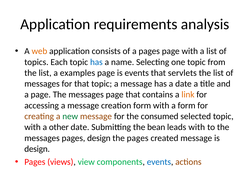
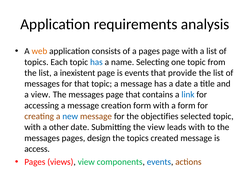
examples: examples -> inexistent
servlets: servlets -> provide
a page: page -> view
link colour: orange -> blue
new colour: green -> blue
consumed: consumed -> objectifies
the bean: bean -> view
the pages: pages -> topics
design at (37, 148): design -> access
